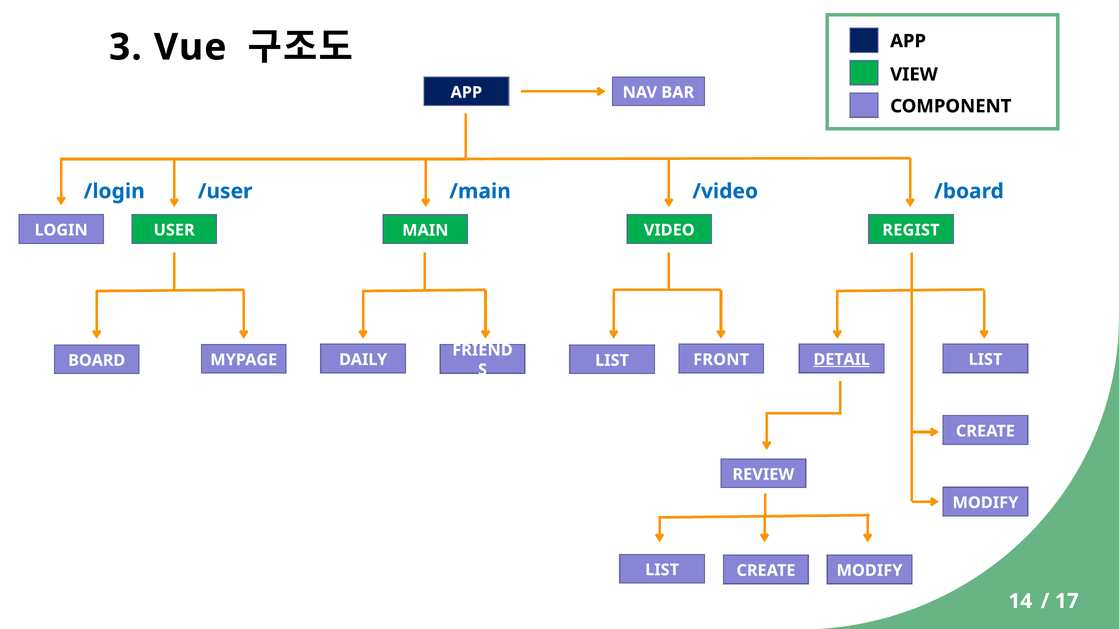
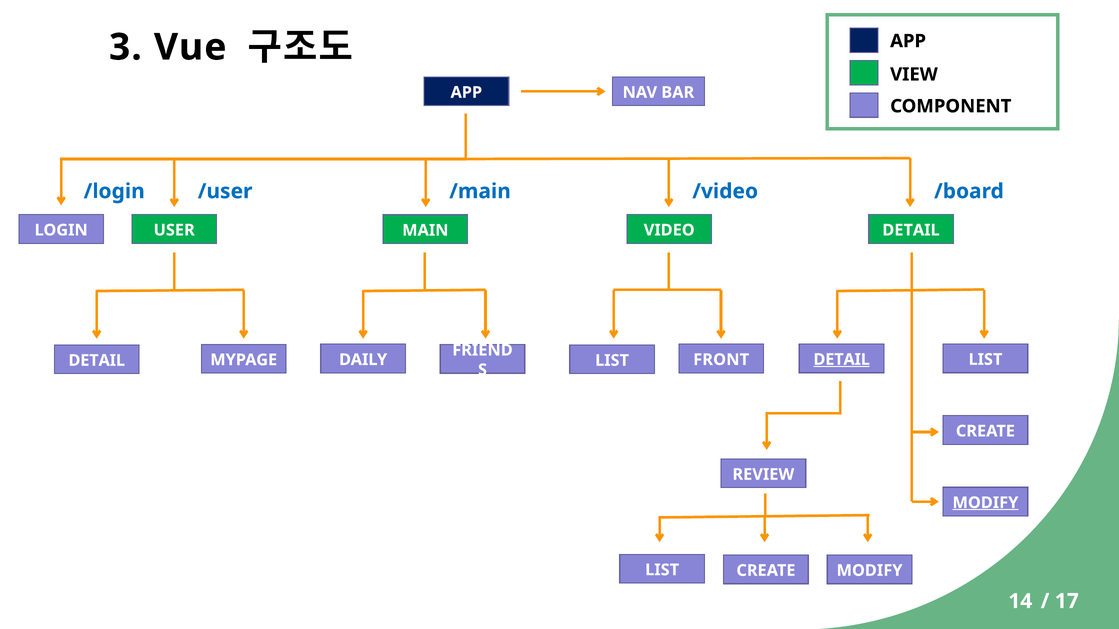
VIDEO REGIST: REGIST -> DETAIL
BOARD at (97, 361): BOARD -> DETAIL
MODIFY at (985, 503) underline: none -> present
